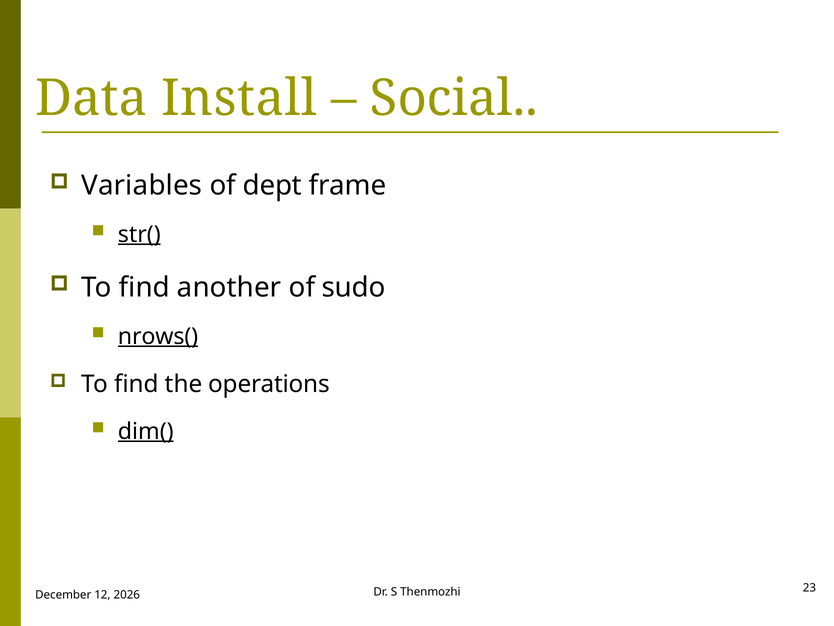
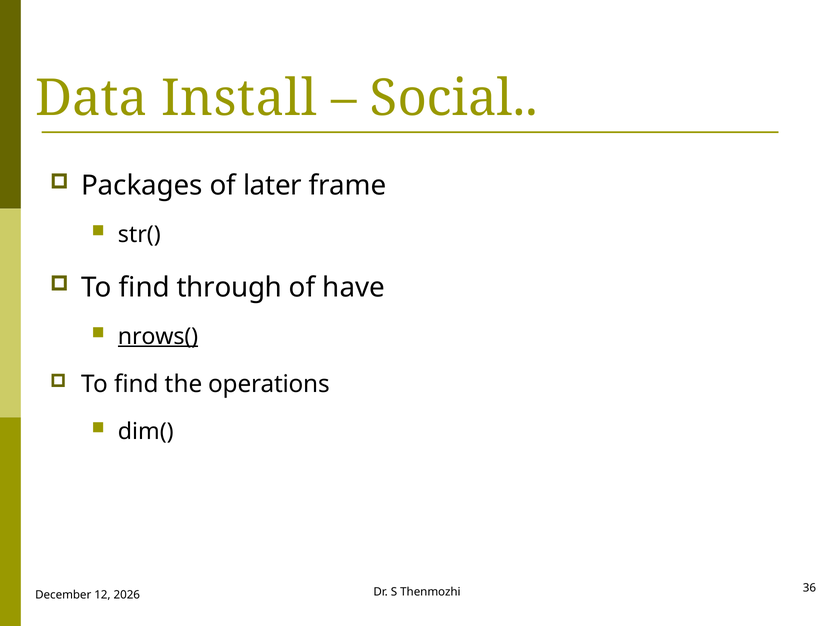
Variables: Variables -> Packages
dept: dept -> later
str( underline: present -> none
another: another -> through
sudo: sudo -> have
dim( underline: present -> none
23: 23 -> 36
